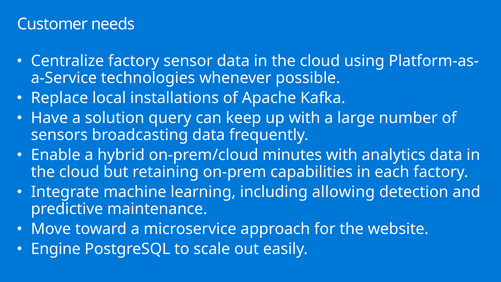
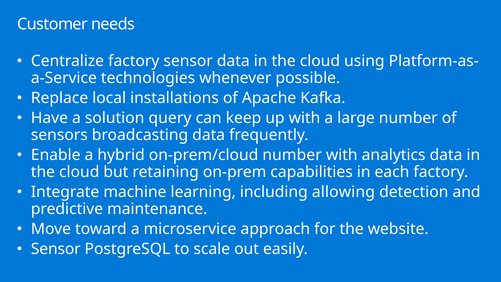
on-prem/cloud minutes: minutes -> number
Engine at (56, 249): Engine -> Sensor
